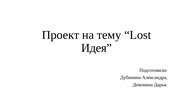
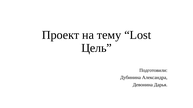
Идея: Идея -> Цель
